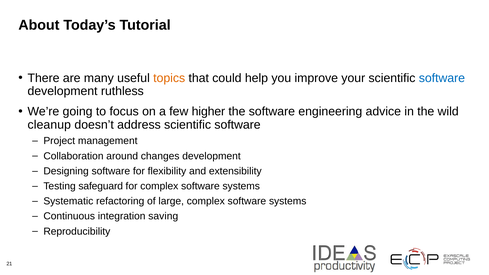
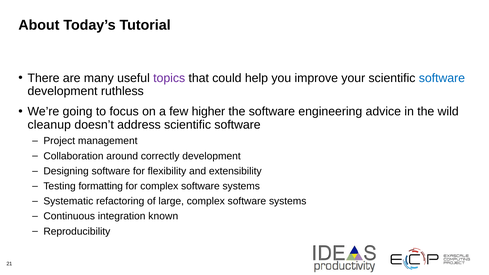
topics colour: orange -> purple
changes: changes -> correctly
safeguard: safeguard -> formatting
saving: saving -> known
